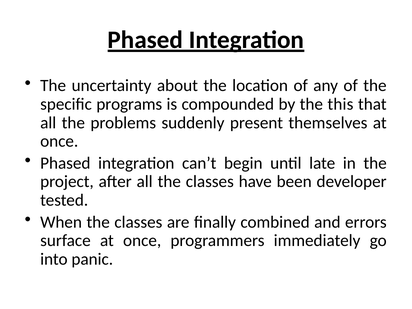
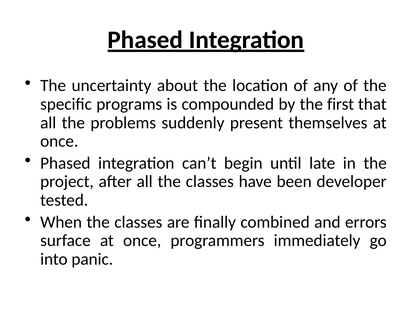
this: this -> first
